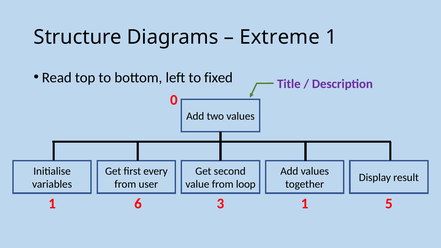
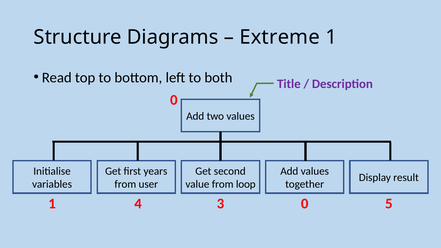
fixed: fixed -> both
every: every -> years
6: 6 -> 4
3 1: 1 -> 0
